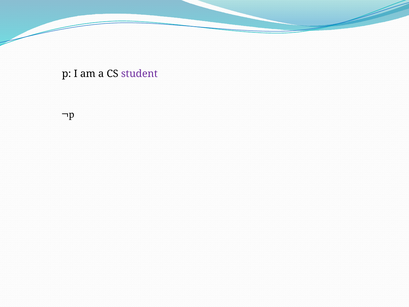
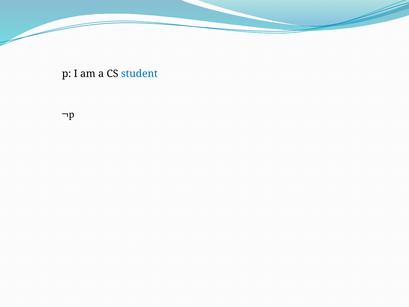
student colour: purple -> blue
